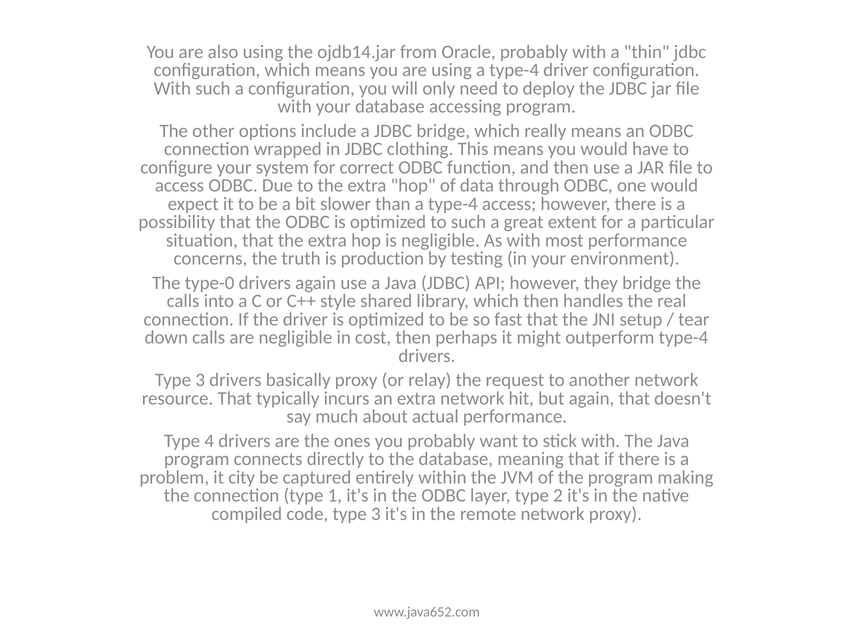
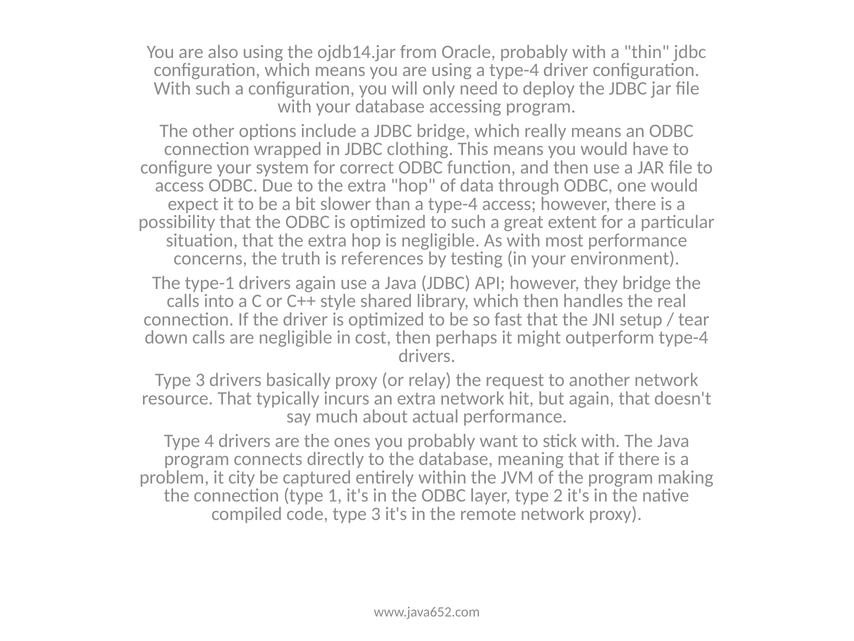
production: production -> references
type-0: type-0 -> type-1
